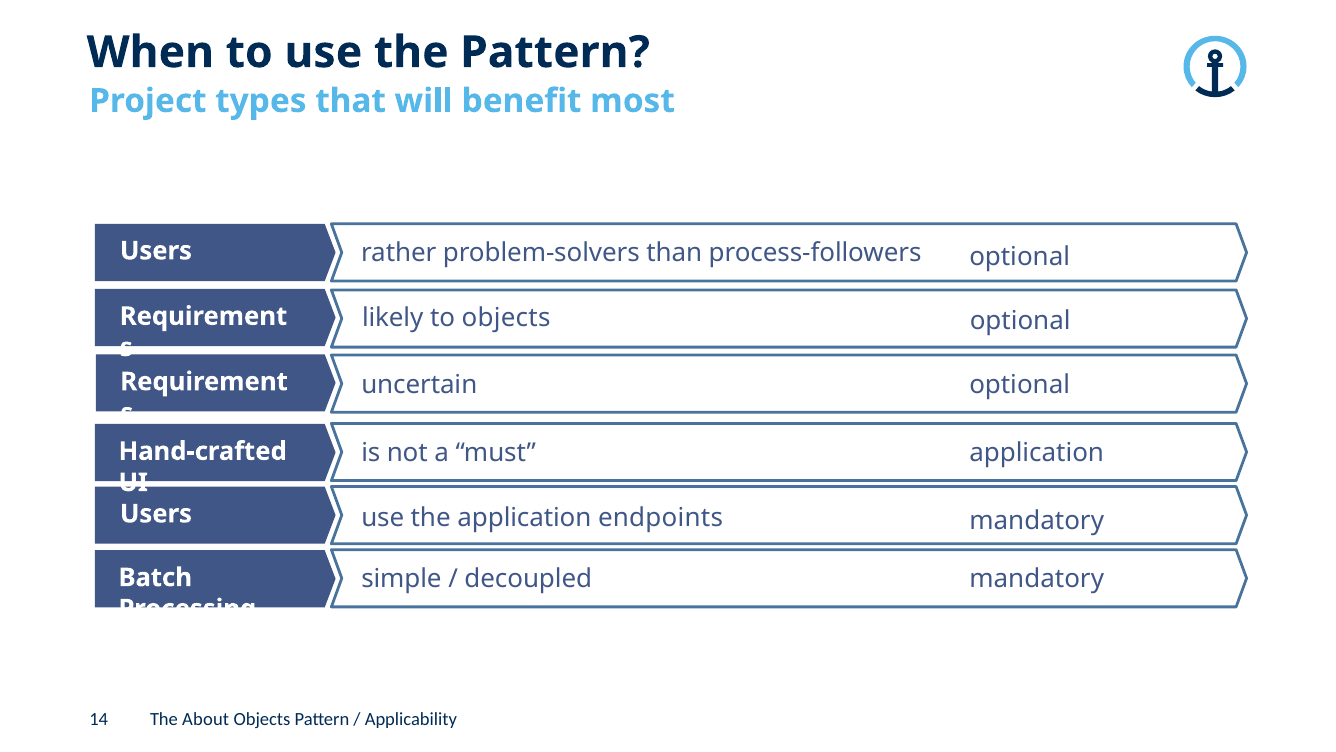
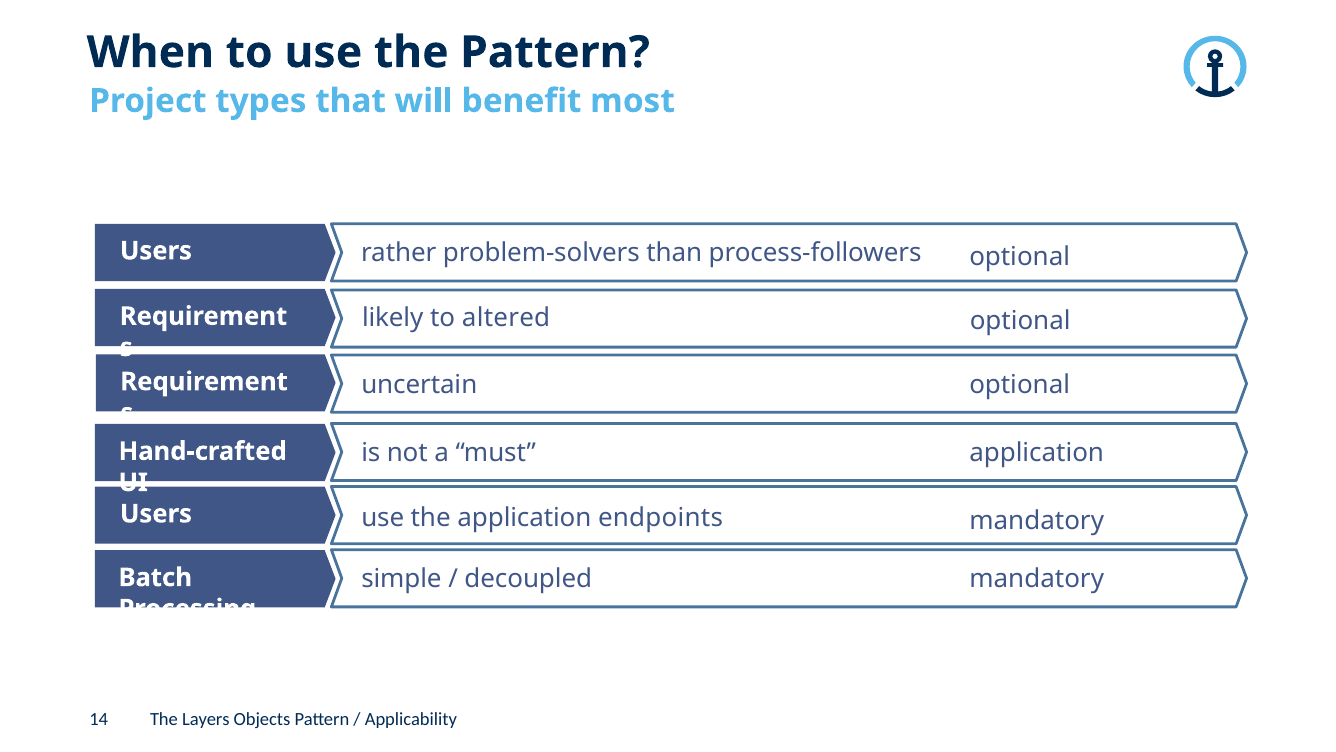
to objects: objects -> altered
About: About -> Layers
